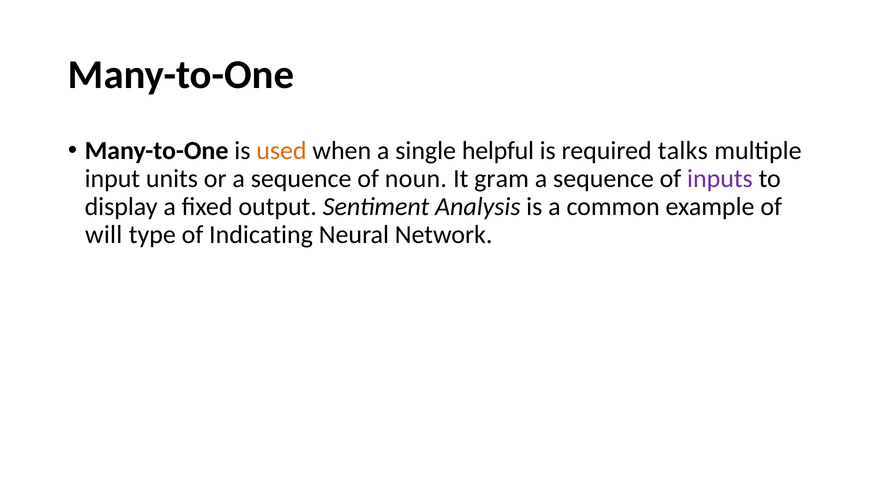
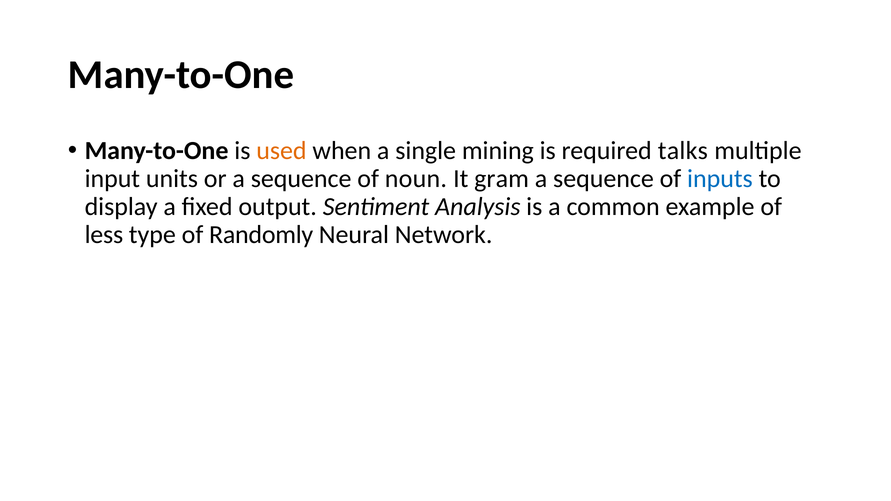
helpful: helpful -> mining
inputs colour: purple -> blue
will: will -> less
Indicating: Indicating -> Randomly
